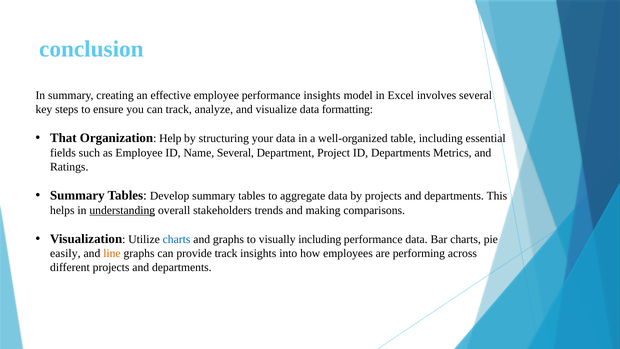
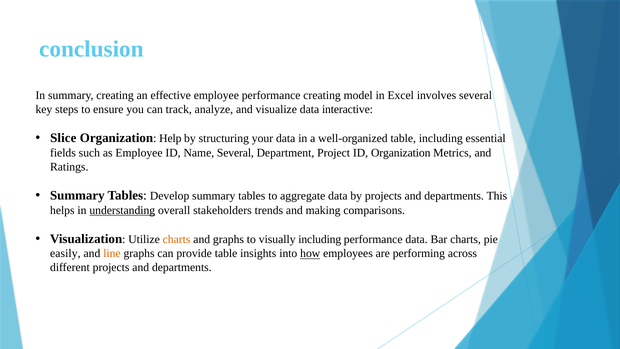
performance insights: insights -> creating
formatting: formatting -> interactive
That: That -> Slice
ID Departments: Departments -> Organization
charts at (177, 239) colour: blue -> orange
provide track: track -> table
how underline: none -> present
